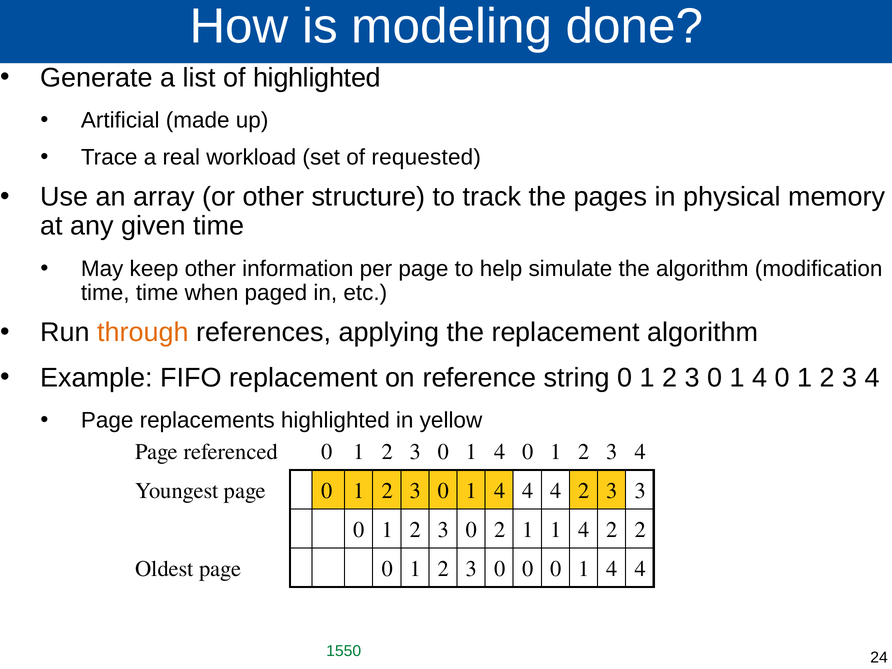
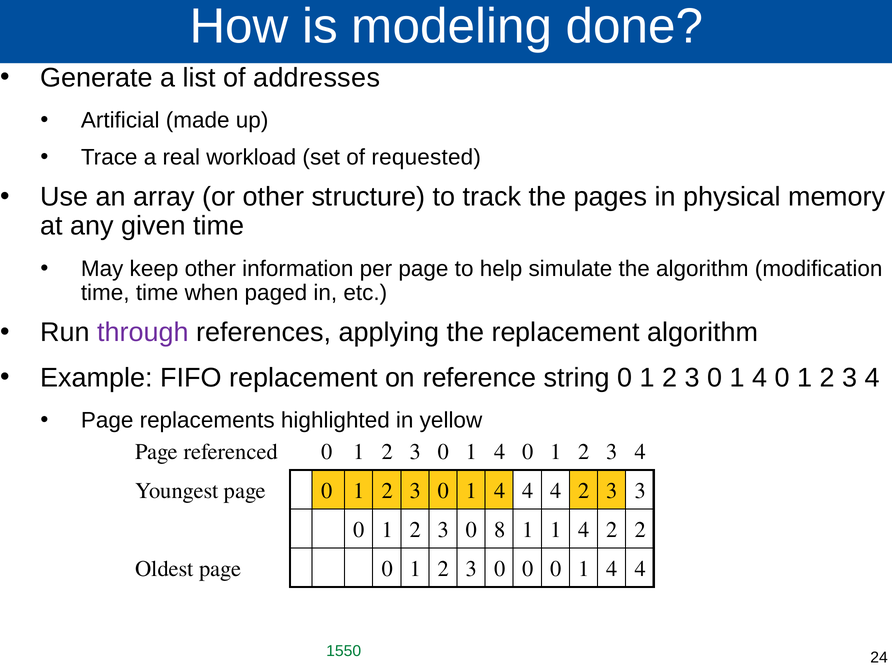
of highlighted: highlighted -> addresses
through colour: orange -> purple
0 2: 2 -> 8
